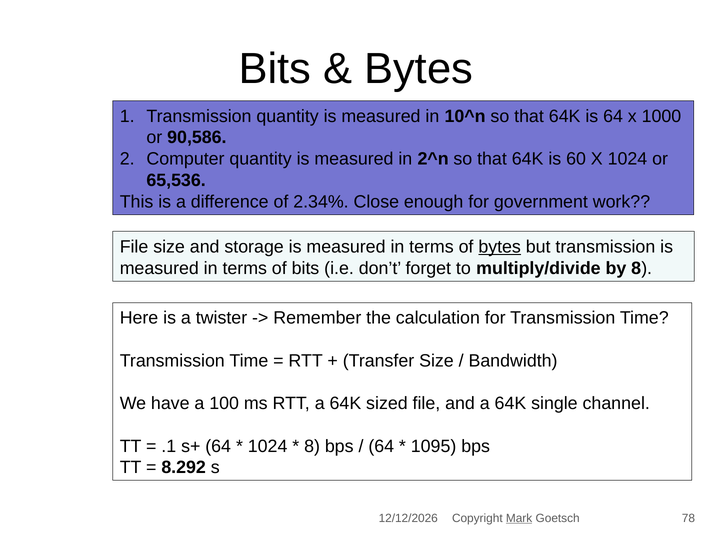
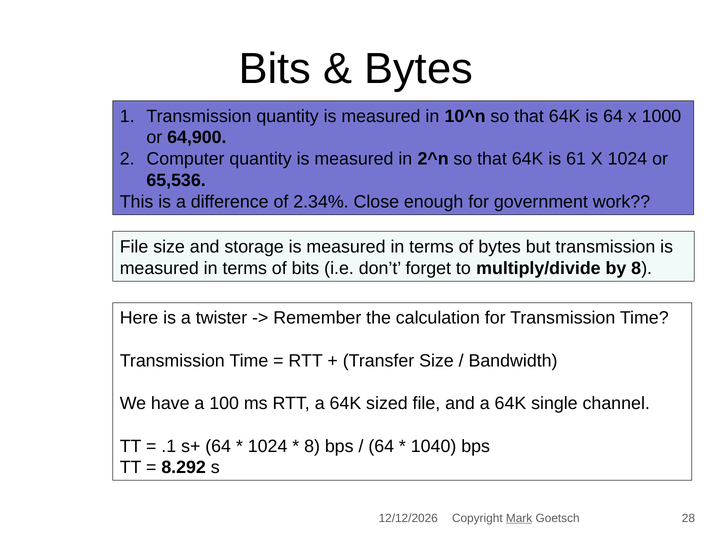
90,586: 90,586 -> 64,900
60: 60 -> 61
bytes at (500, 247) underline: present -> none
1095: 1095 -> 1040
78: 78 -> 28
